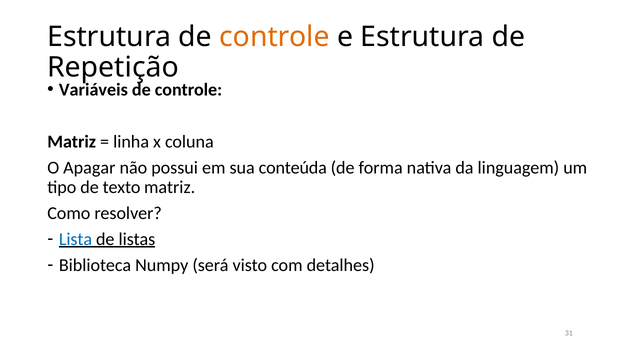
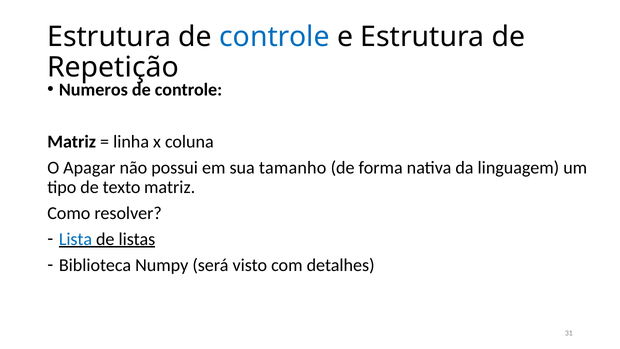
controle at (275, 37) colour: orange -> blue
Variáveis: Variáveis -> Numeros
conteúda: conteúda -> tamanho
